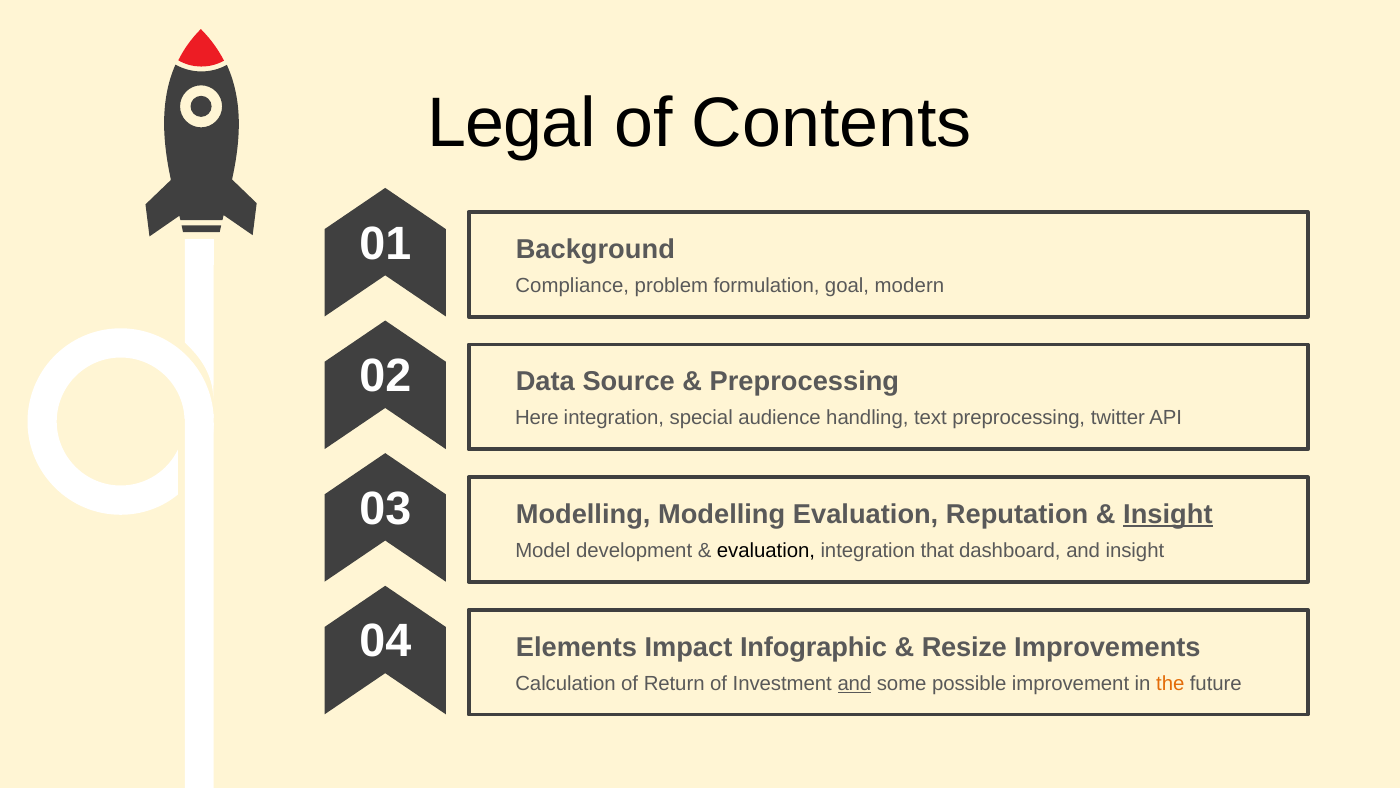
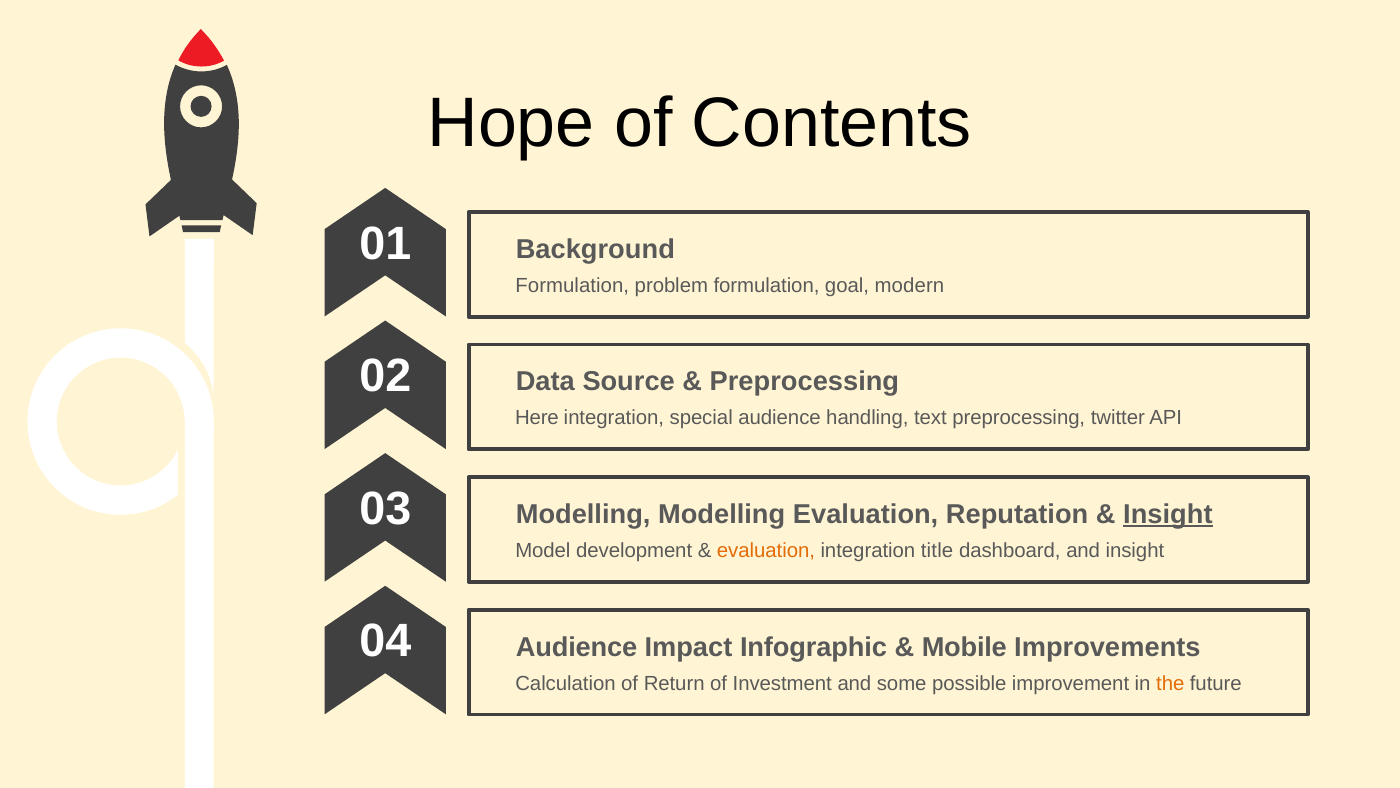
Legal: Legal -> Hope
Compliance at (572, 285): Compliance -> Formulation
evaluation at (766, 550) colour: black -> orange
that: that -> title
Elements at (576, 647): Elements -> Audience
Resize: Resize -> Mobile
and at (854, 683) underline: present -> none
